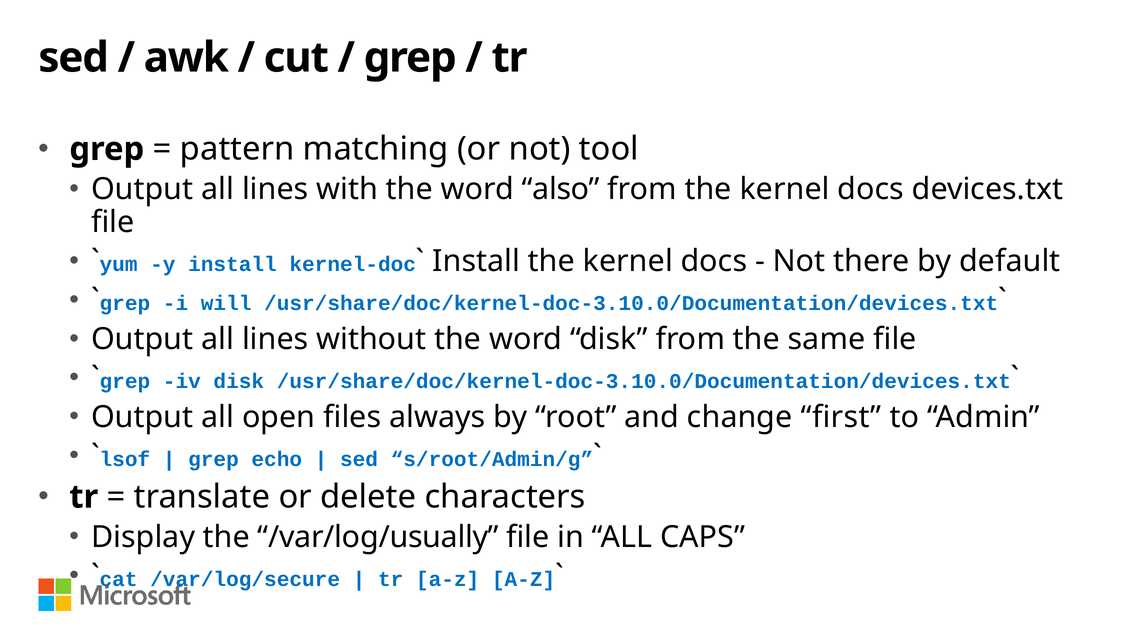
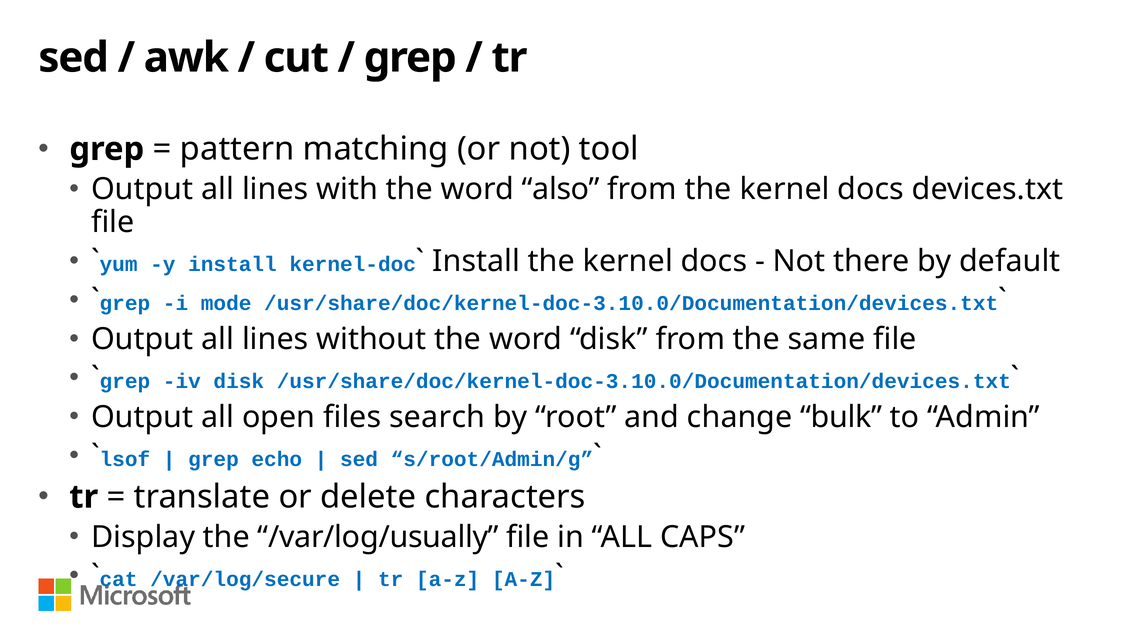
will: will -> mode
always: always -> search
first: first -> bulk
